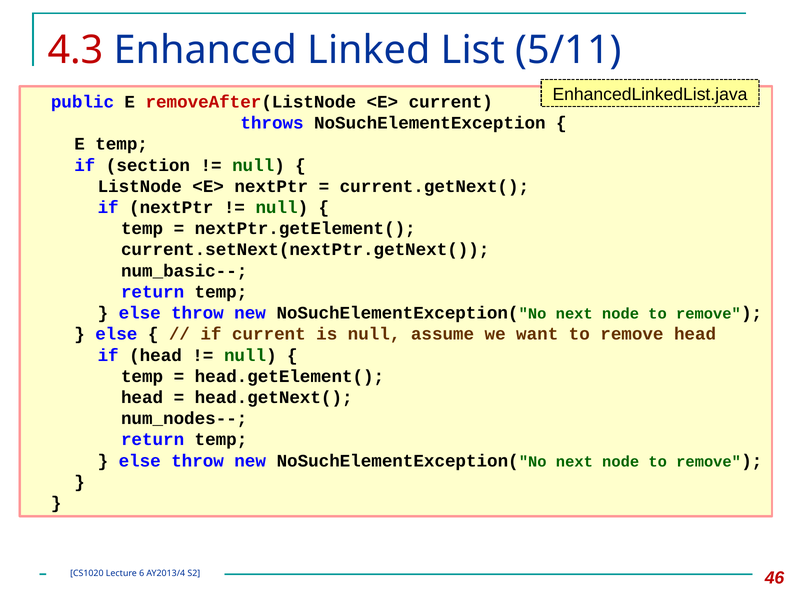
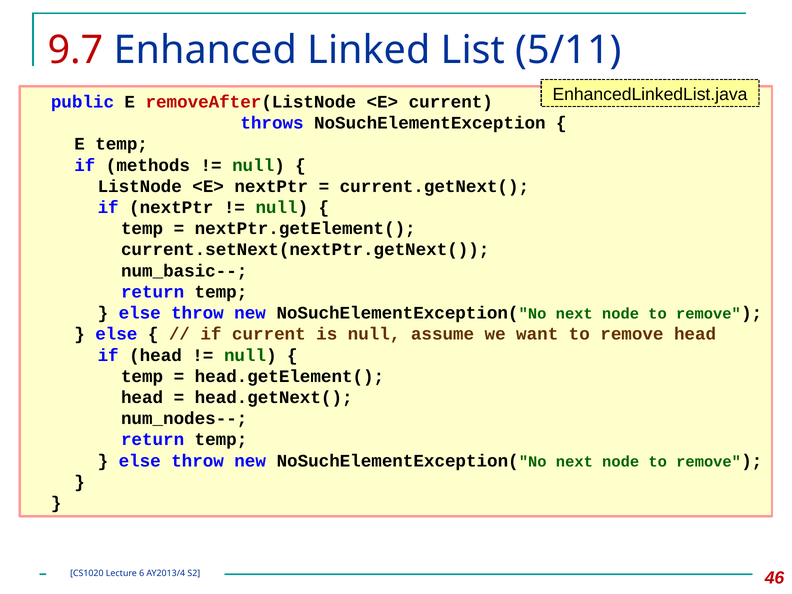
4.3: 4.3 -> 9.7
section: section -> methods
